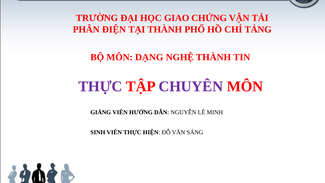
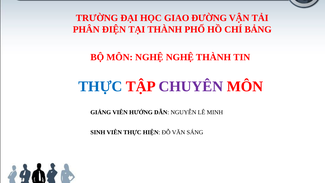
CHỨNG: CHỨNG -> ĐƯỜNG
TẢNG: TẢNG -> BẢNG
MÔN DẠNG: DẠNG -> NGHỆ
THỰC at (100, 86) colour: purple -> blue
